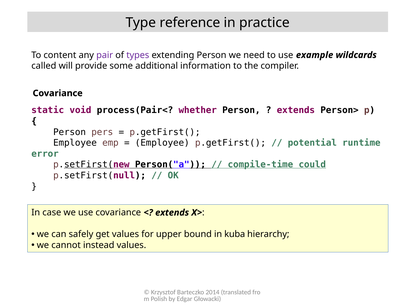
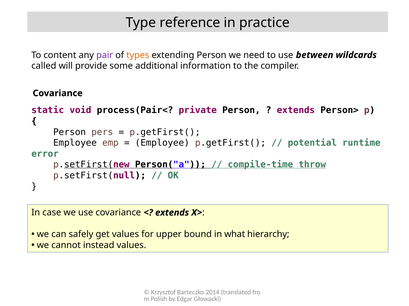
types colour: purple -> orange
example: example -> between
whether: whether -> private
could: could -> throw
kuba: kuba -> what
